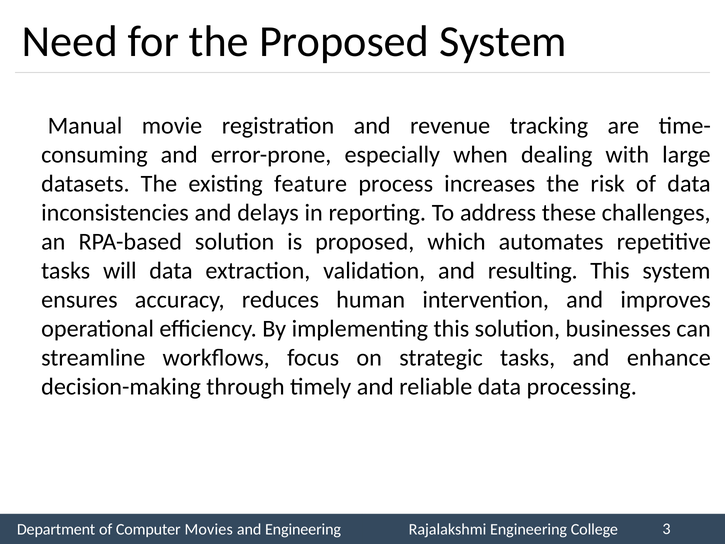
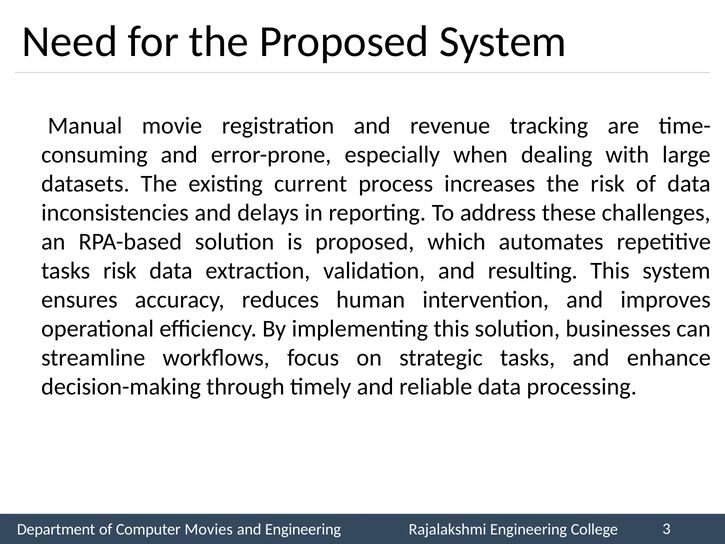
feature: feature -> current
tasks will: will -> risk
